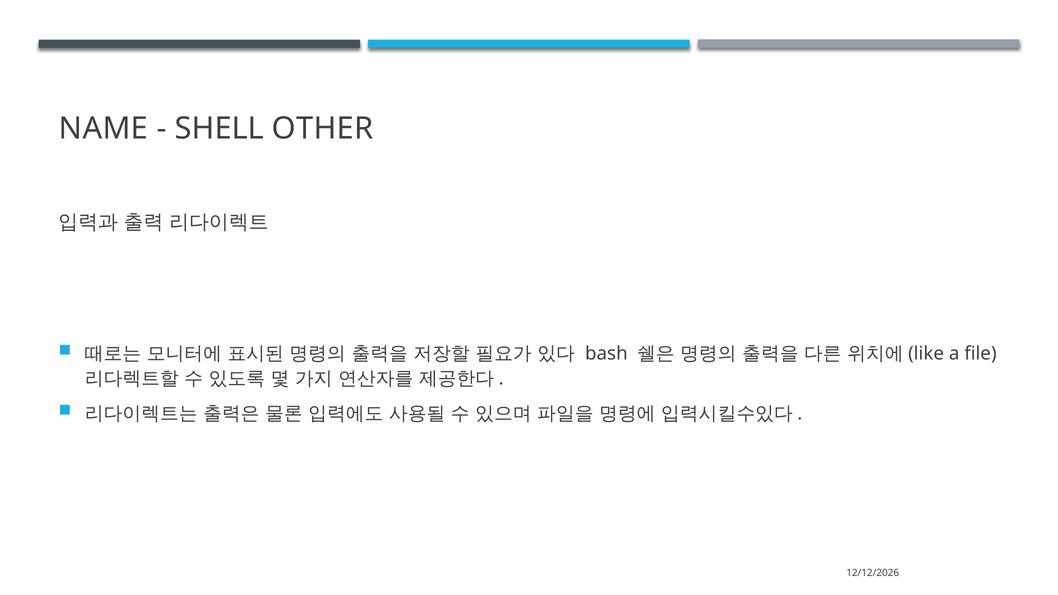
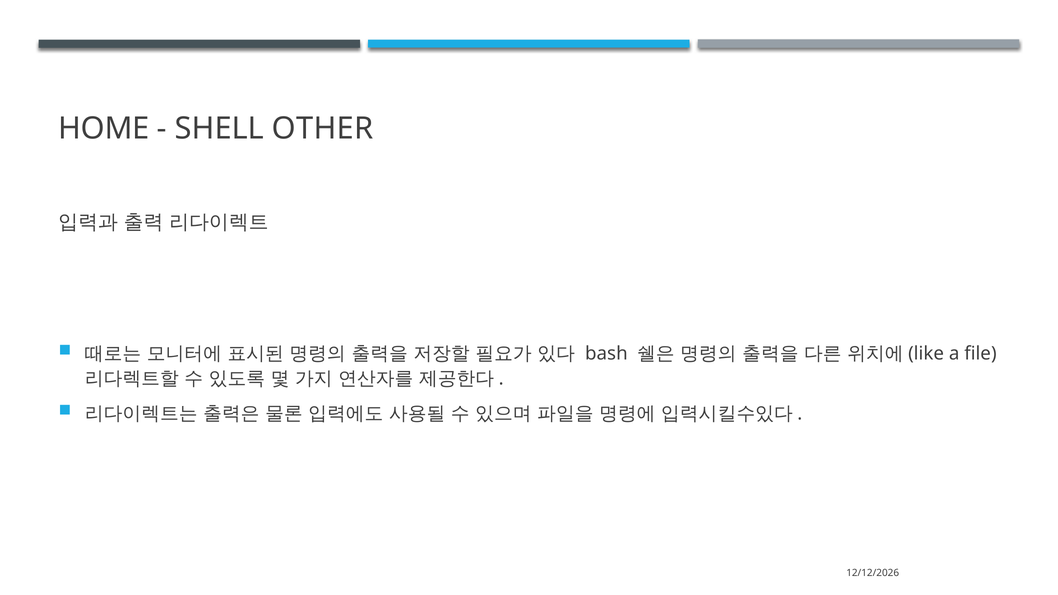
NAME: NAME -> HOME
